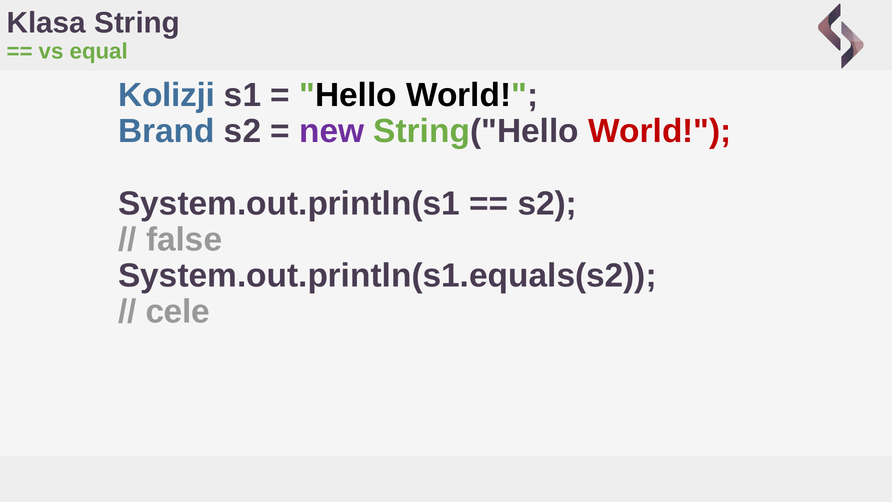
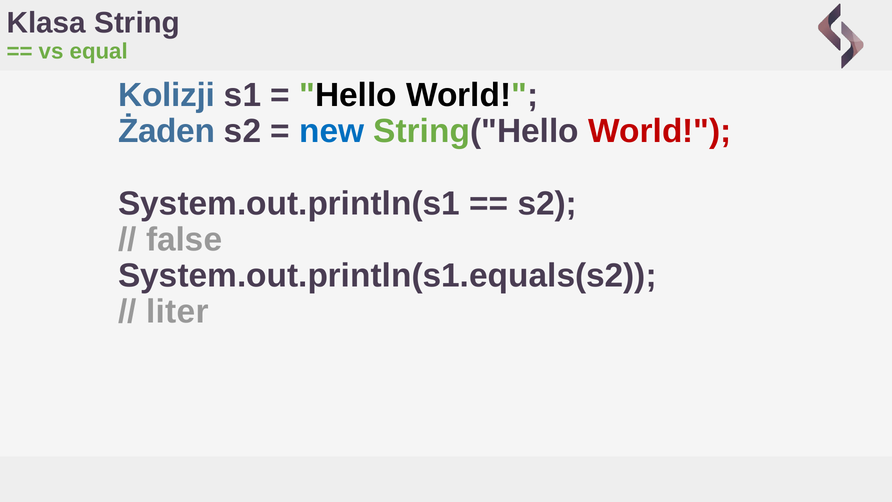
Brand: Brand -> Żaden
new colour: purple -> blue
cele: cele -> liter
